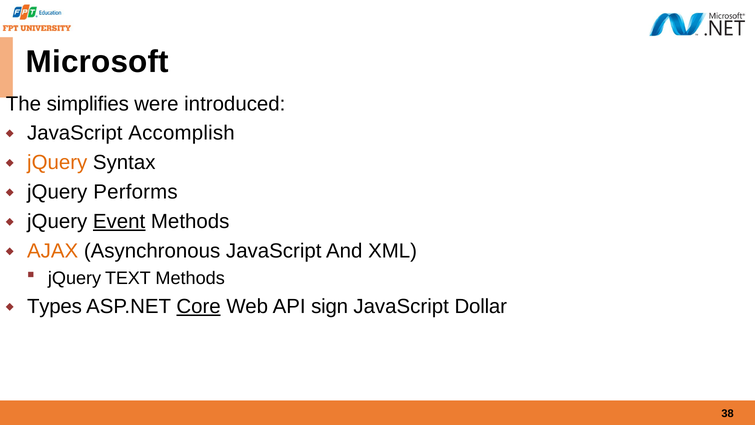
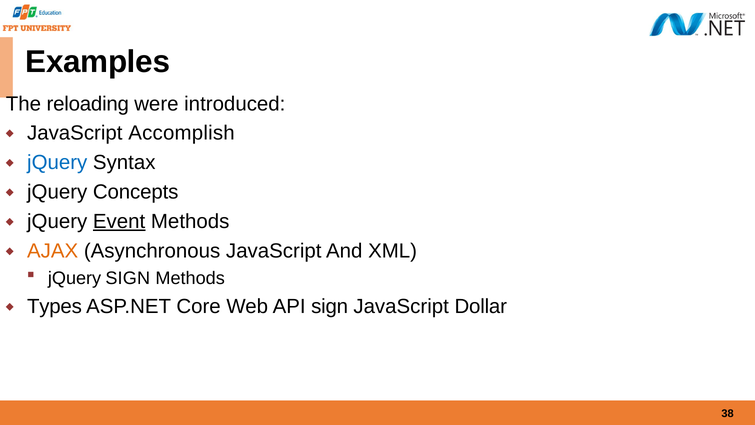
Microsoft: Microsoft -> Examples
simplifies: simplifies -> reloading
jQuery at (57, 163) colour: orange -> blue
Performs: Performs -> Concepts
jQuery TEXT: TEXT -> SIGN
Core underline: present -> none
